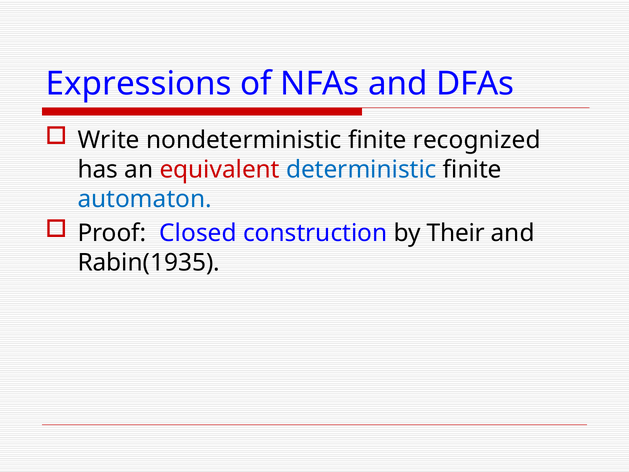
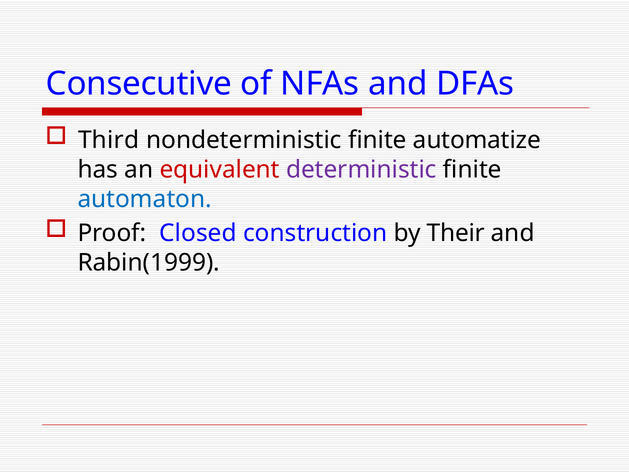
Expressions: Expressions -> Consecutive
Write: Write -> Third
recognized: recognized -> automatize
deterministic colour: blue -> purple
Rabin(1935: Rabin(1935 -> Rabin(1999
